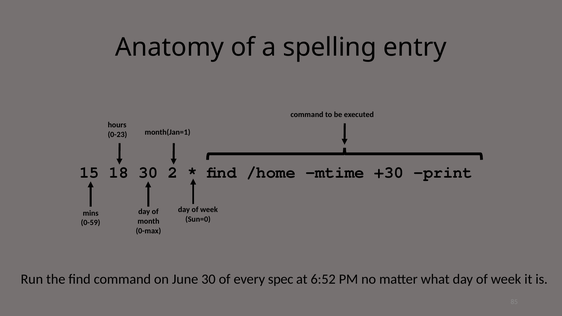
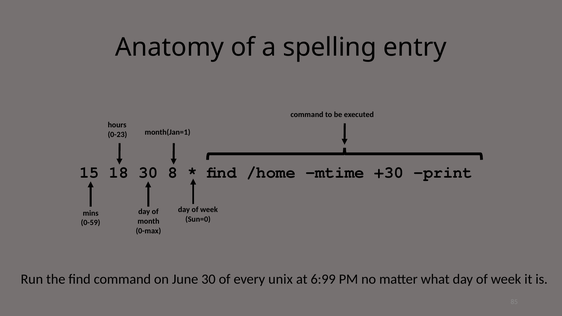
2: 2 -> 8
spec: spec -> unix
6:52: 6:52 -> 6:99
